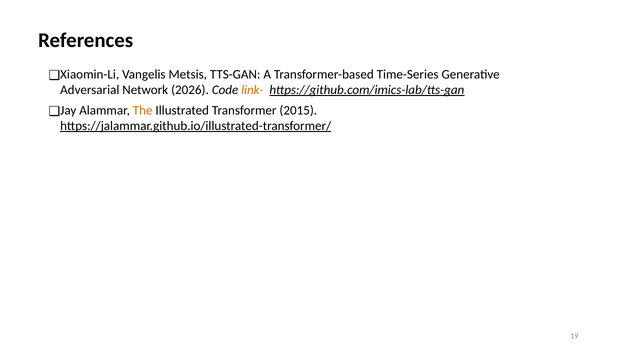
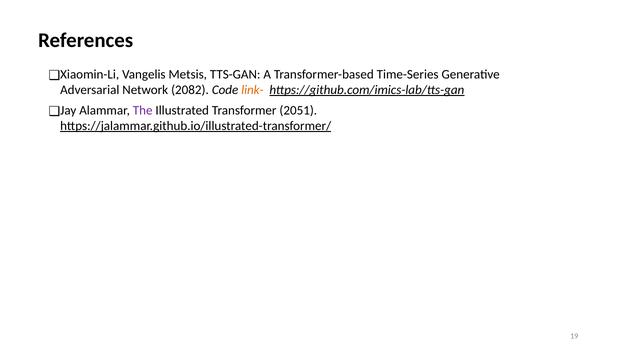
2026: 2026 -> 2082
The colour: orange -> purple
2015: 2015 -> 2051
